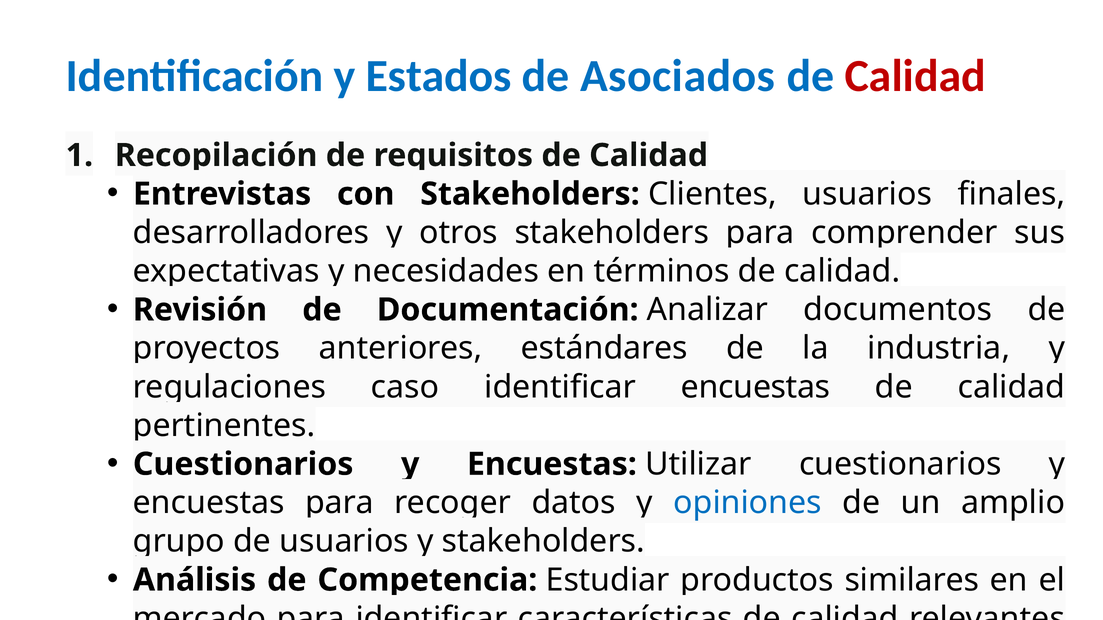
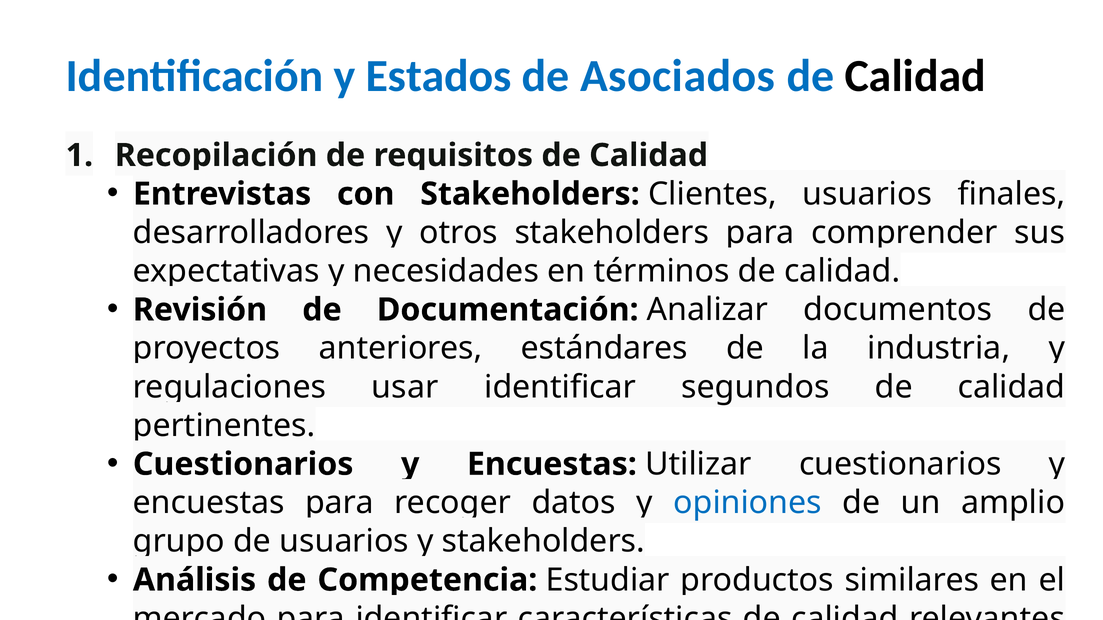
Calidad at (915, 76) colour: red -> black
caso: caso -> usar
identificar encuestas: encuestas -> segundos
